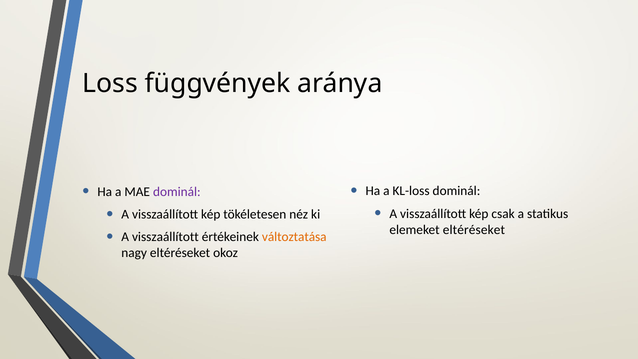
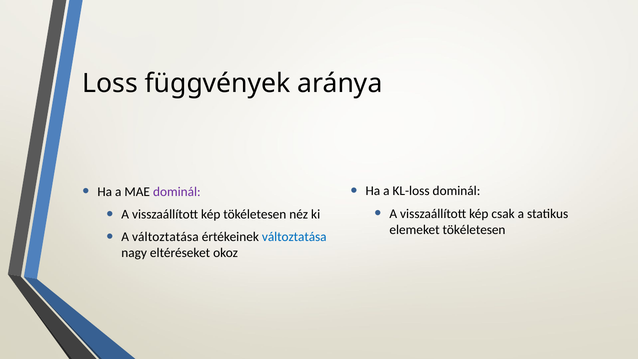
elemeket eltéréseket: eltéréseket -> tökéletesen
visszaállított at (165, 237): visszaállított -> változtatása
változtatása at (294, 237) colour: orange -> blue
